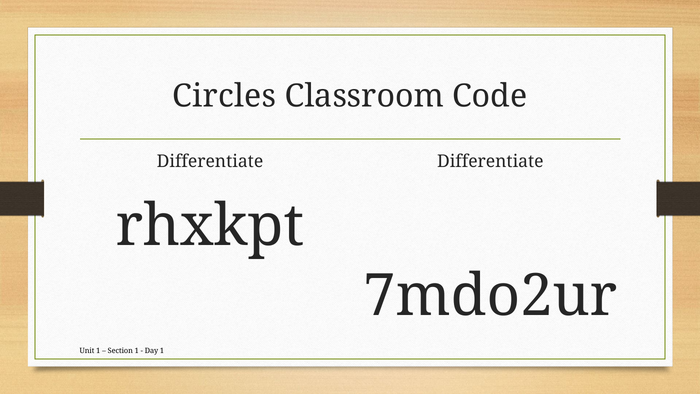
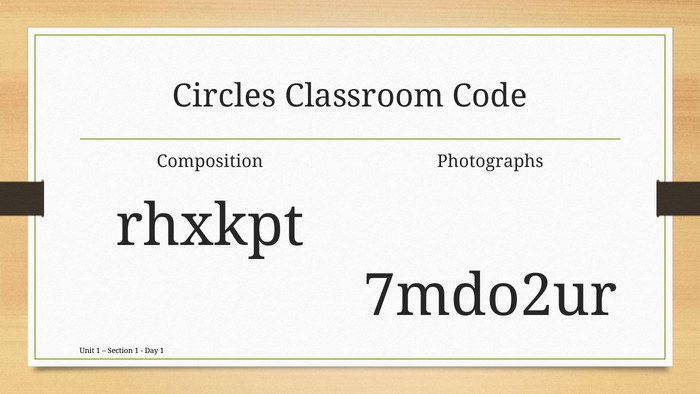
Differentiate at (210, 161): Differentiate -> Composition
Differentiate at (490, 161): Differentiate -> Photographs
